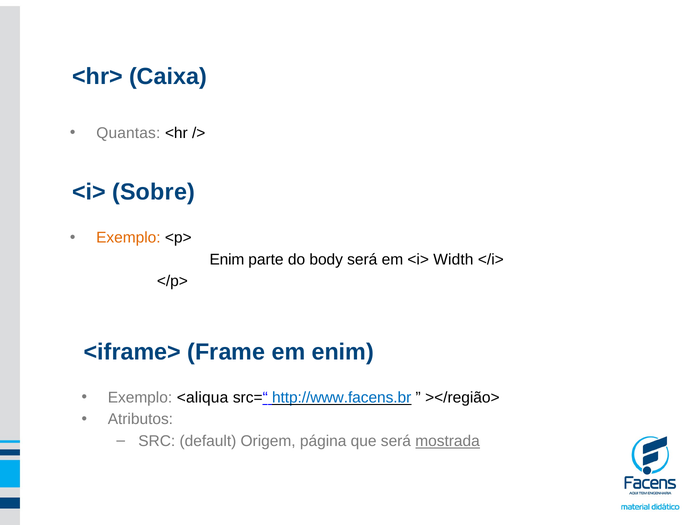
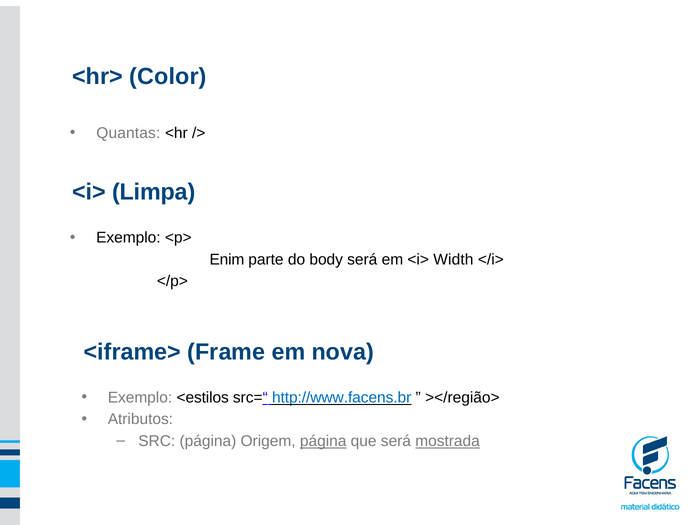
Caixa: Caixa -> Color
Sobre: Sobre -> Limpa
Exemplo at (128, 237) colour: orange -> black
em enim: enim -> nova
<aliqua: <aliqua -> <estilos
SRC default: default -> página
página at (323, 440) underline: none -> present
